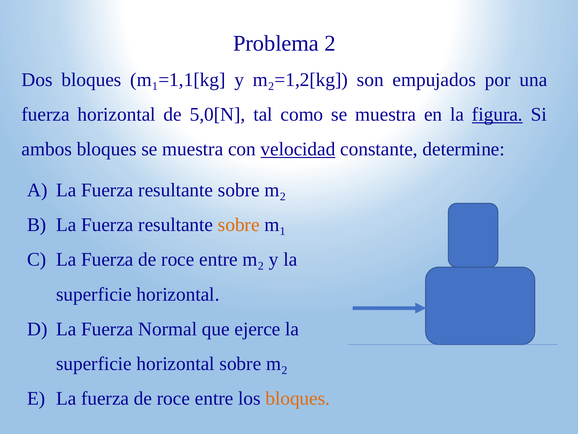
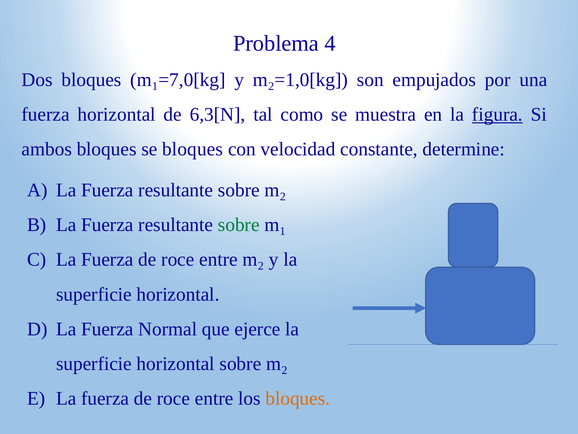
2: 2 -> 4
m₁=1,1[kg: m₁=1,1[kg -> m₁=7,0[kg
m₂=1,2[kg: m₂=1,2[kg -> m₂=1,0[kg
5,0[N: 5,0[N -> 6,3[N
bloques se muestra: muestra -> bloques
velocidad underline: present -> none
sobre at (239, 225) colour: orange -> green
